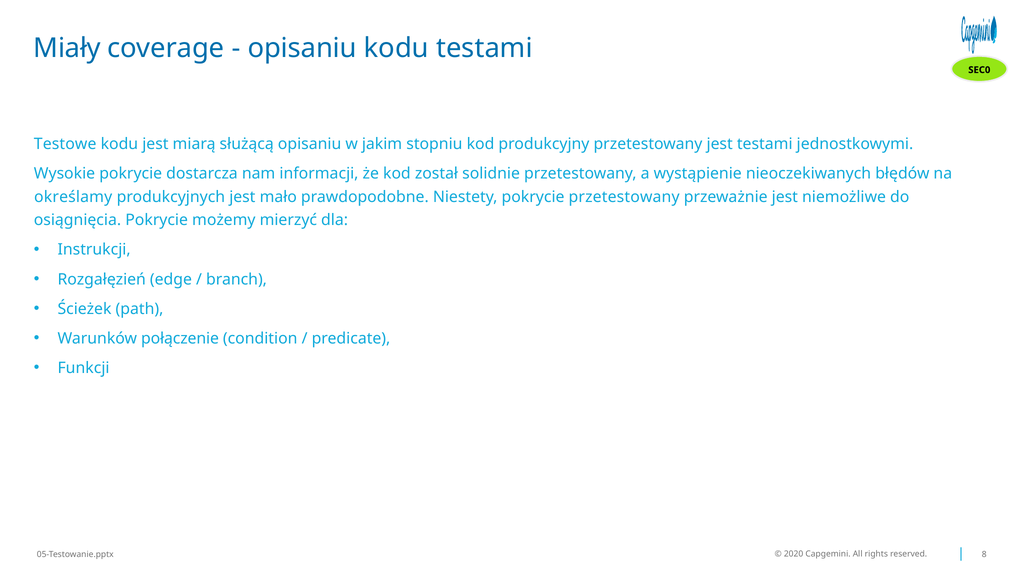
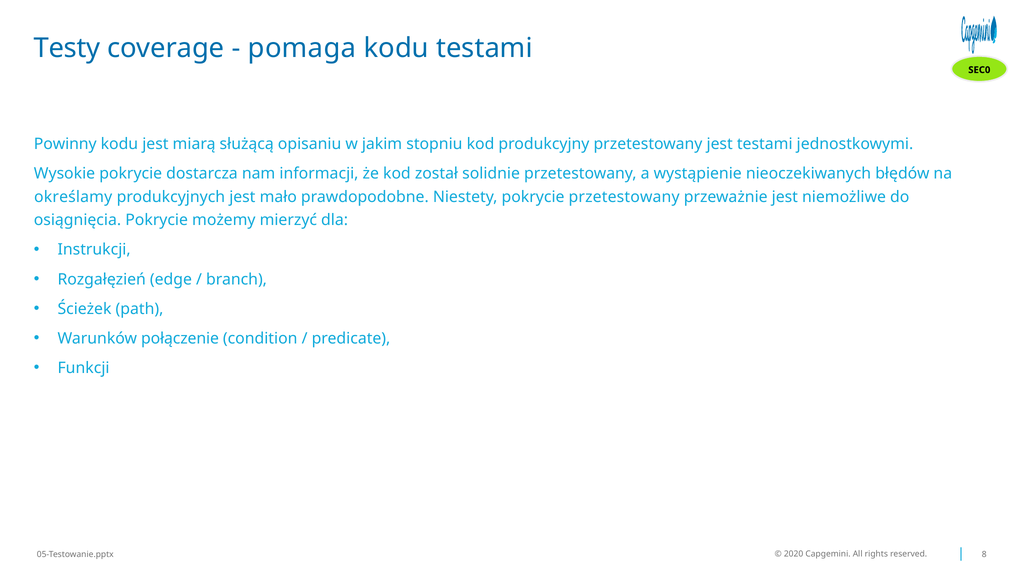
Miały: Miały -> Testy
opisaniu at (302, 48): opisaniu -> pomaga
Testowe: Testowe -> Powinny
